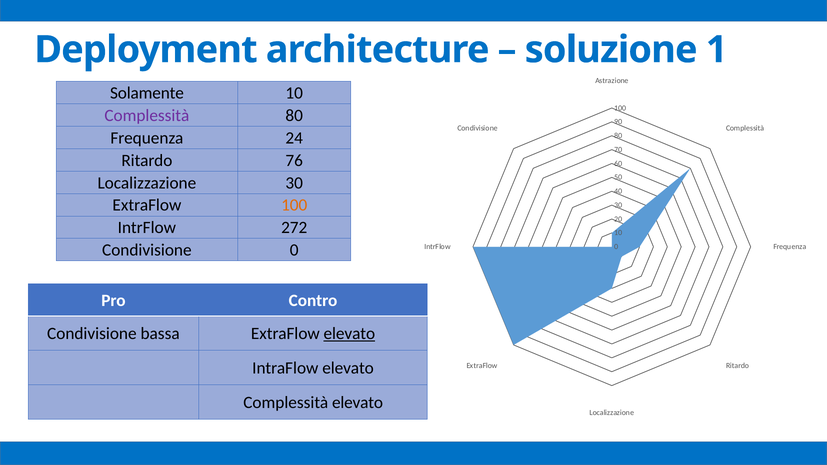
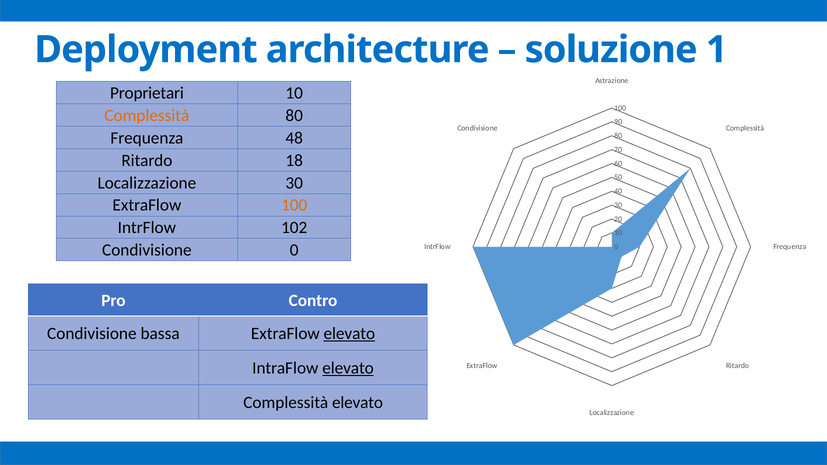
Solamente: Solamente -> Proprietari
Complessità at (147, 116) colour: purple -> orange
24: 24 -> 48
76: 76 -> 18
272: 272 -> 102
elevato at (348, 368) underline: none -> present
